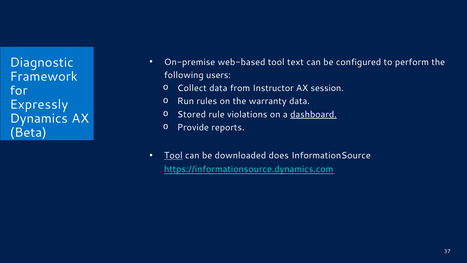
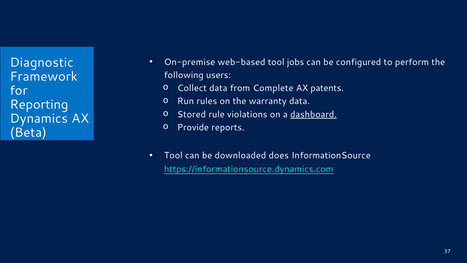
text: text -> jobs
Instructor: Instructor -> Complete
session: session -> patents
Expressly: Expressly -> Reporting
Tool at (173, 155) underline: present -> none
